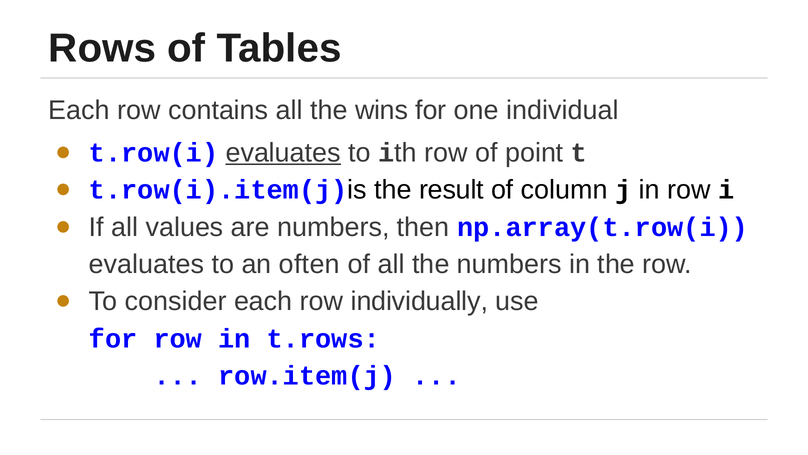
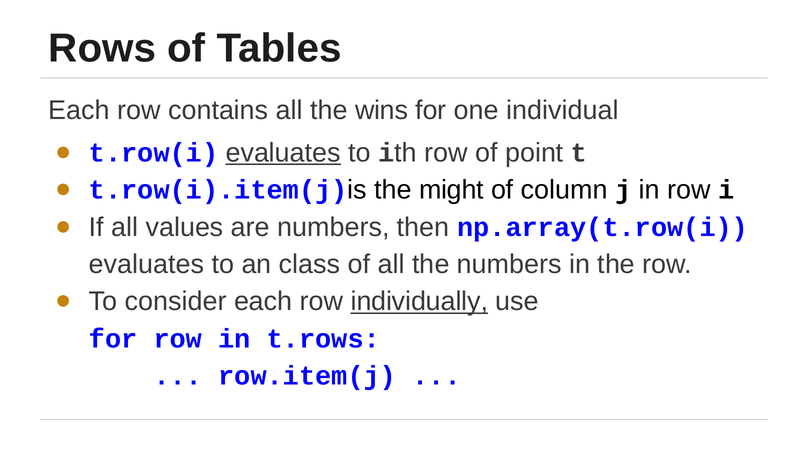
result: result -> might
often: often -> class
individually underline: none -> present
